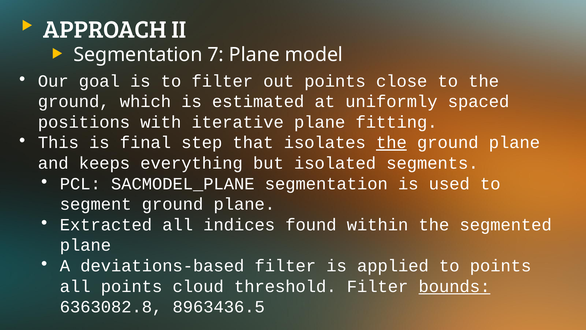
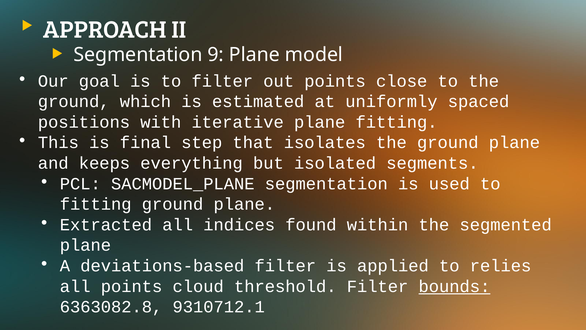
7: 7 -> 9
the at (391, 142) underline: present -> none
segment at (96, 204): segment -> fitting
to points: points -> relies
8963436.5: 8963436.5 -> 9310712.1
